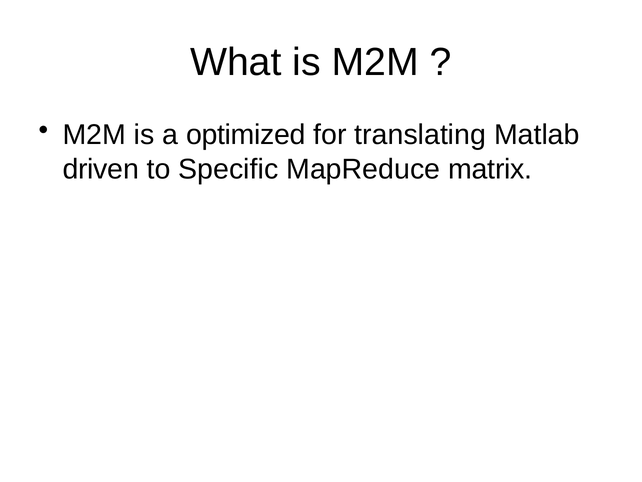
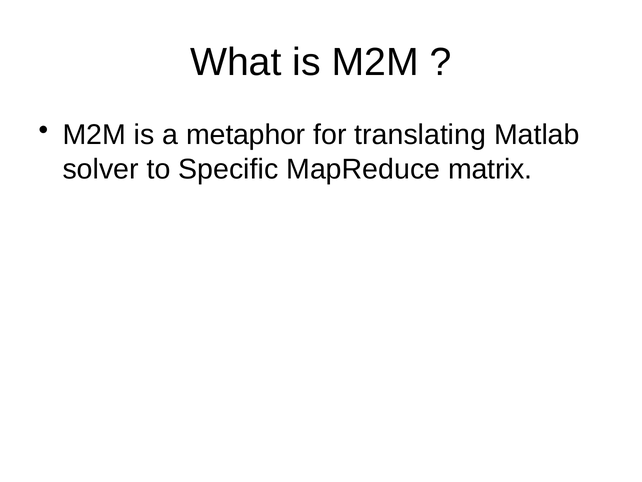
optimized: optimized -> metaphor
driven: driven -> solver
